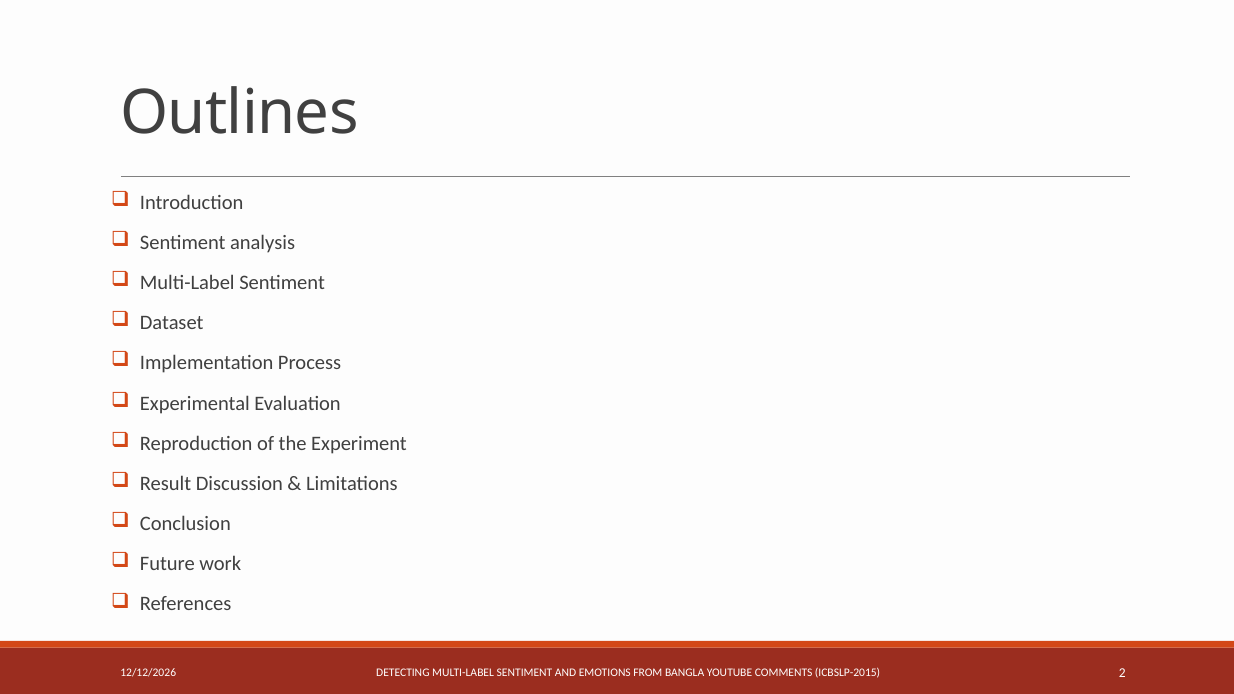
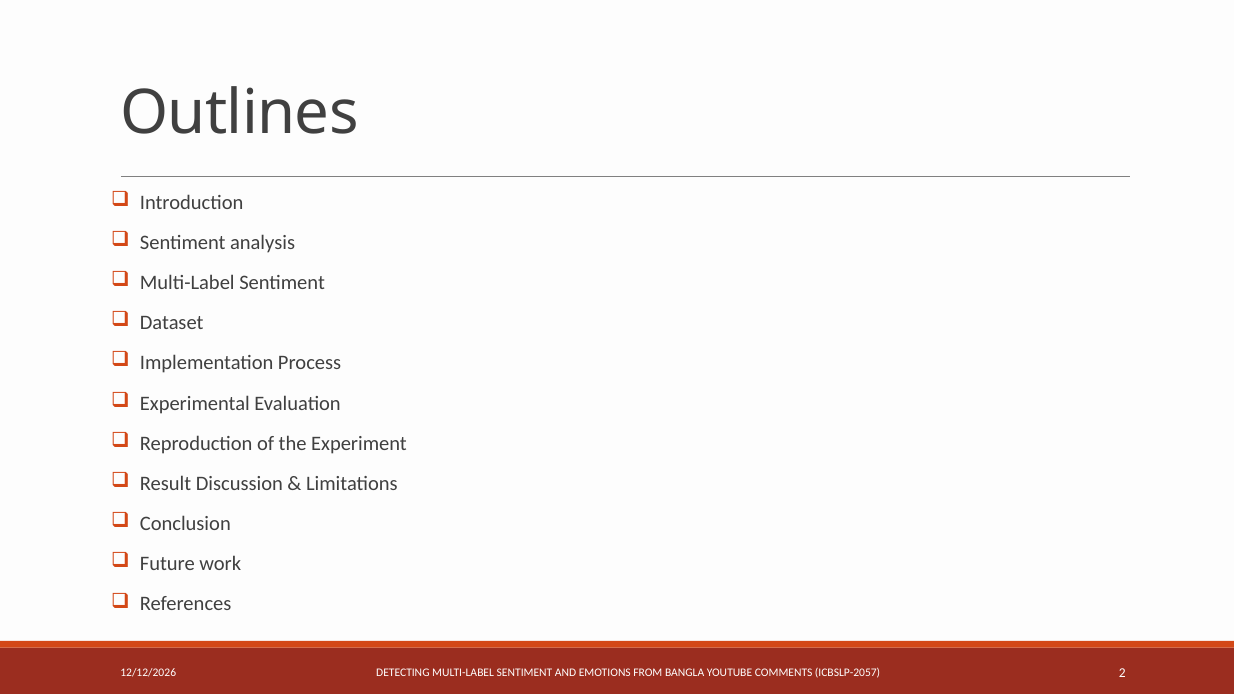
ICBSLP-2015: ICBSLP-2015 -> ICBSLP-2057
